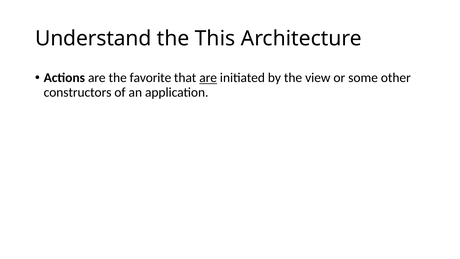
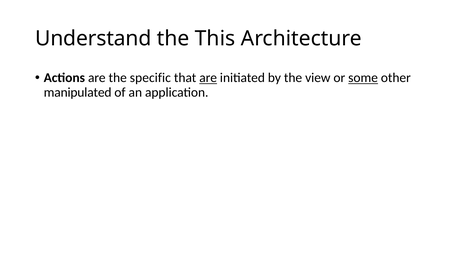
favorite: favorite -> specific
some underline: none -> present
constructors: constructors -> manipulated
